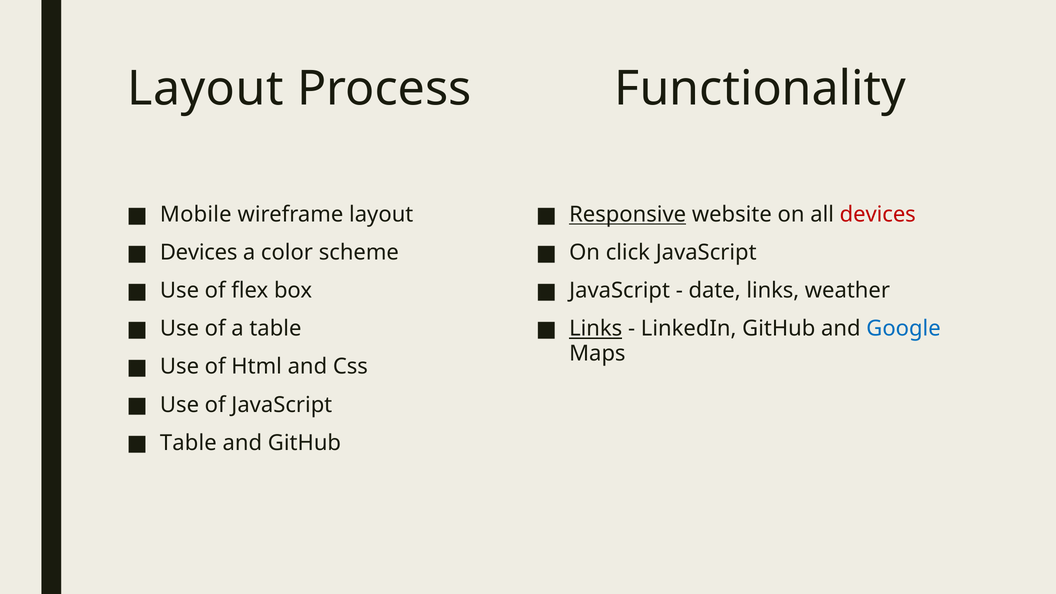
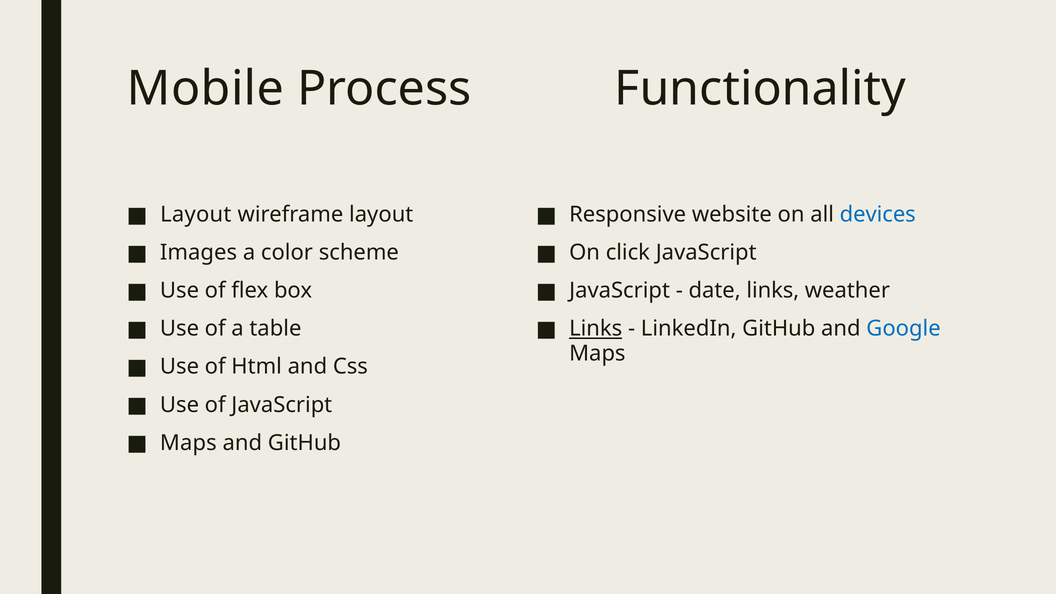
Layout at (205, 89): Layout -> Mobile
Mobile at (196, 215): Mobile -> Layout
Responsive underline: present -> none
devices at (878, 215) colour: red -> blue
Devices at (199, 253): Devices -> Images
Table at (188, 443): Table -> Maps
